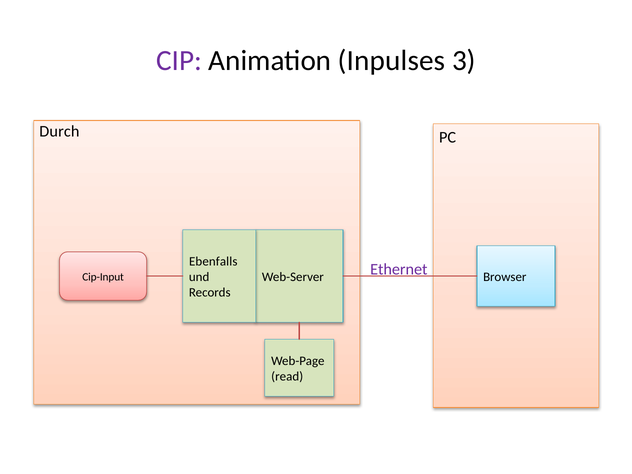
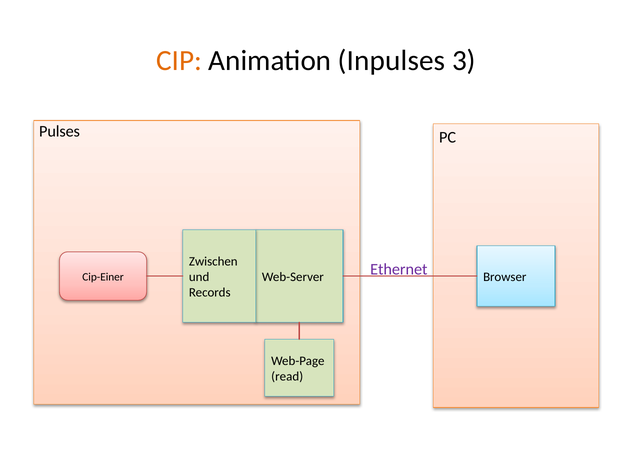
CIP colour: purple -> orange
Durch: Durch -> Pulses
Ebenfalls: Ebenfalls -> Zwischen
Cip-Input: Cip-Input -> Cip-Einer
